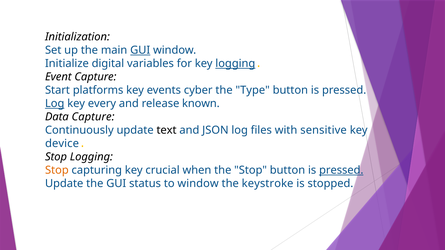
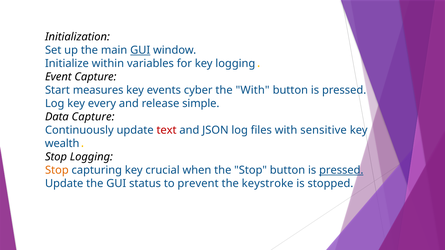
digital: digital -> within
logging at (235, 64) underline: present -> none
platforms: platforms -> measures
the Type: Type -> With
Log at (55, 104) underline: present -> none
known: known -> simple
text colour: black -> red
device: device -> wealth
to window: window -> prevent
